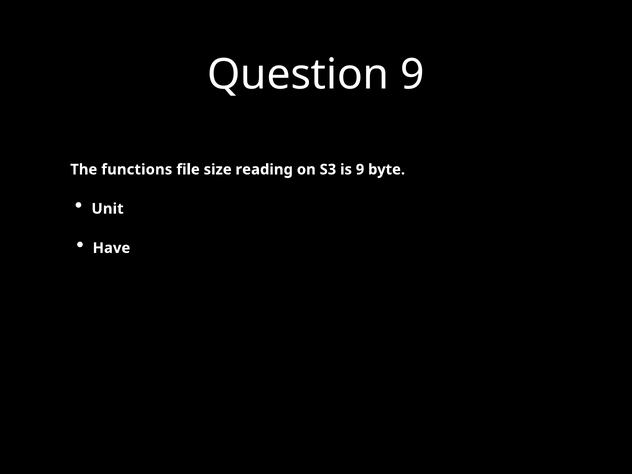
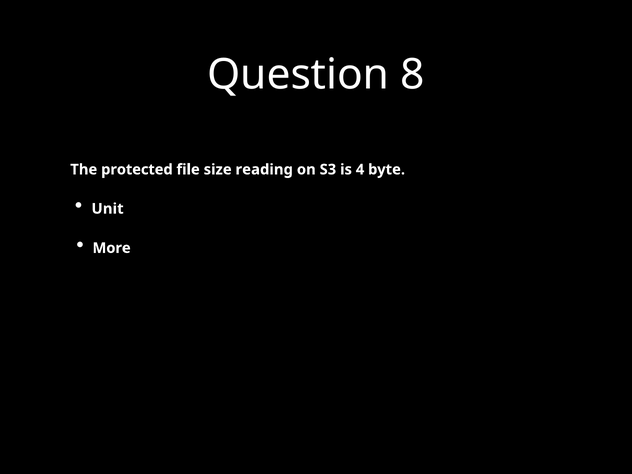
Question 9: 9 -> 8
functions: functions -> protected
is 9: 9 -> 4
Have: Have -> More
